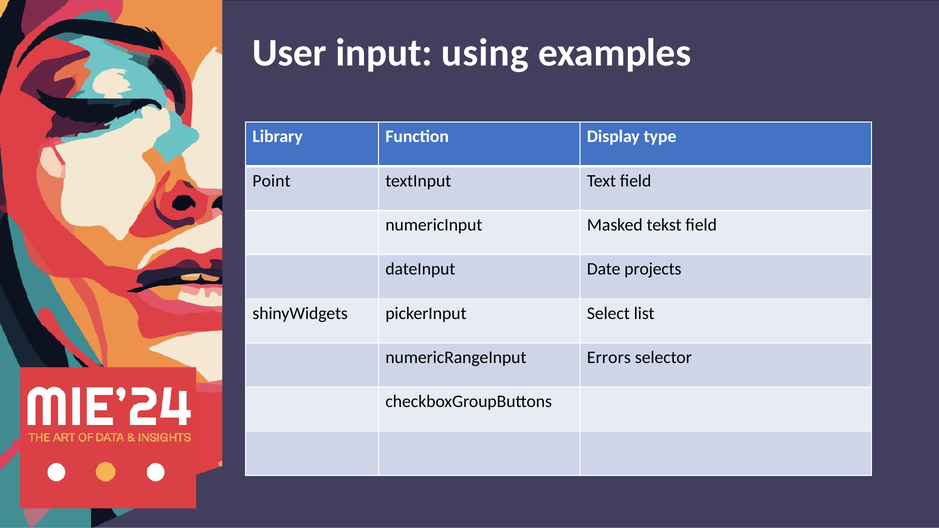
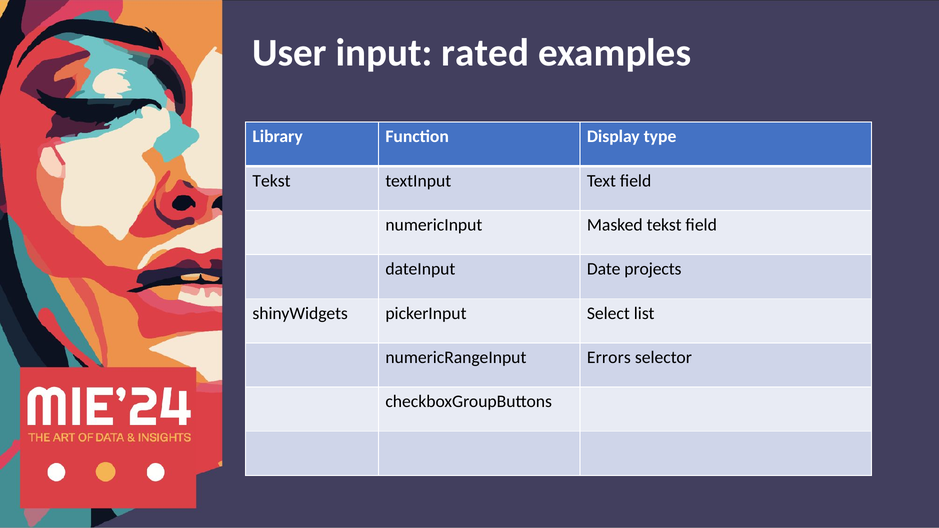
using: using -> rated
Point at (271, 181): Point -> Tekst
